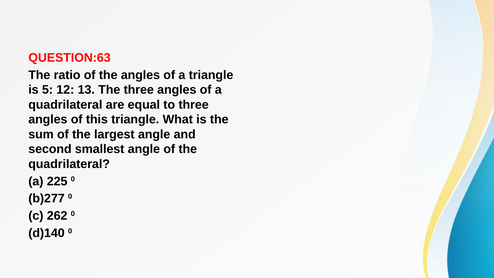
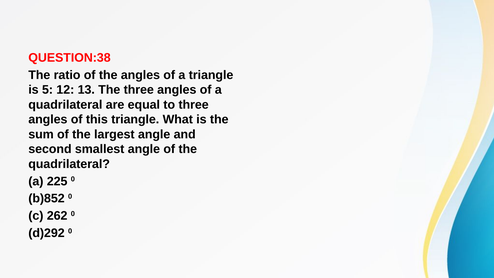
QUESTION:63: QUESTION:63 -> QUESTION:38
b)277: b)277 -> b)852
d)140: d)140 -> d)292
